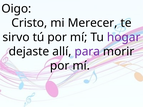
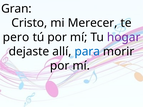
Oigo: Oigo -> Gran
sirvo: sirvo -> pero
para colour: purple -> blue
